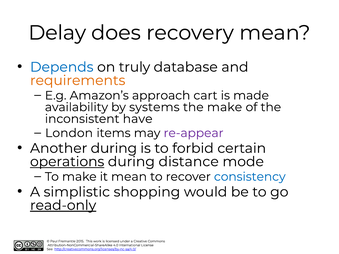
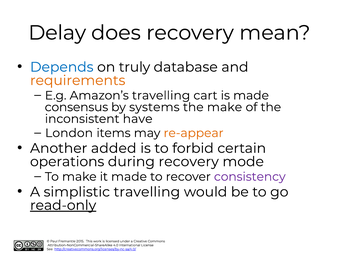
Amazon’s approach: approach -> travelling
availability: availability -> consensus
re-appear colour: purple -> orange
Another during: during -> added
operations underline: present -> none
during distance: distance -> recovery
it mean: mean -> made
consistency colour: blue -> purple
simplistic shopping: shopping -> travelling
